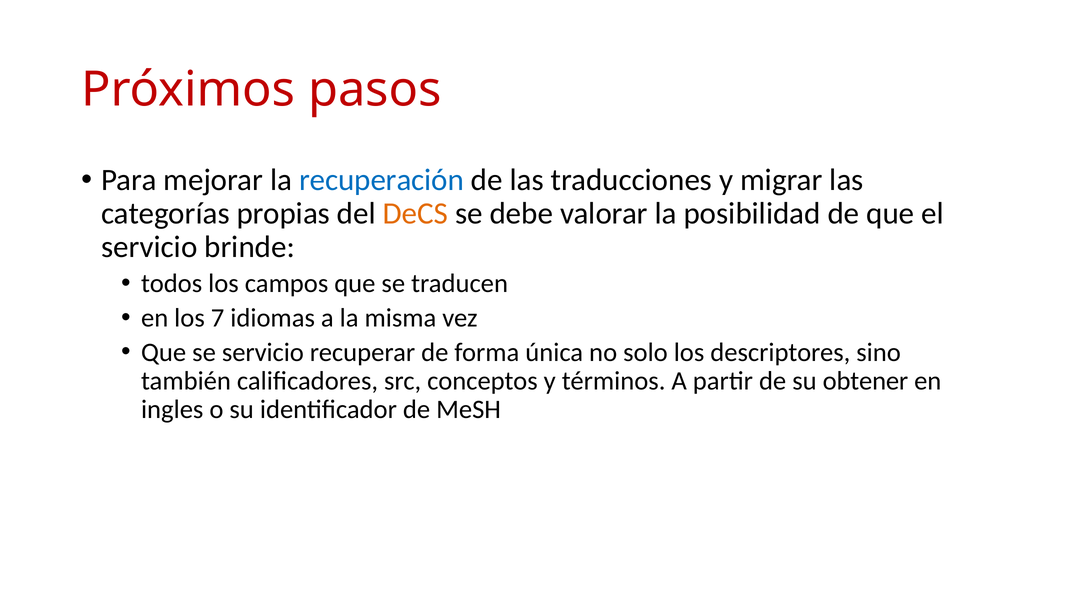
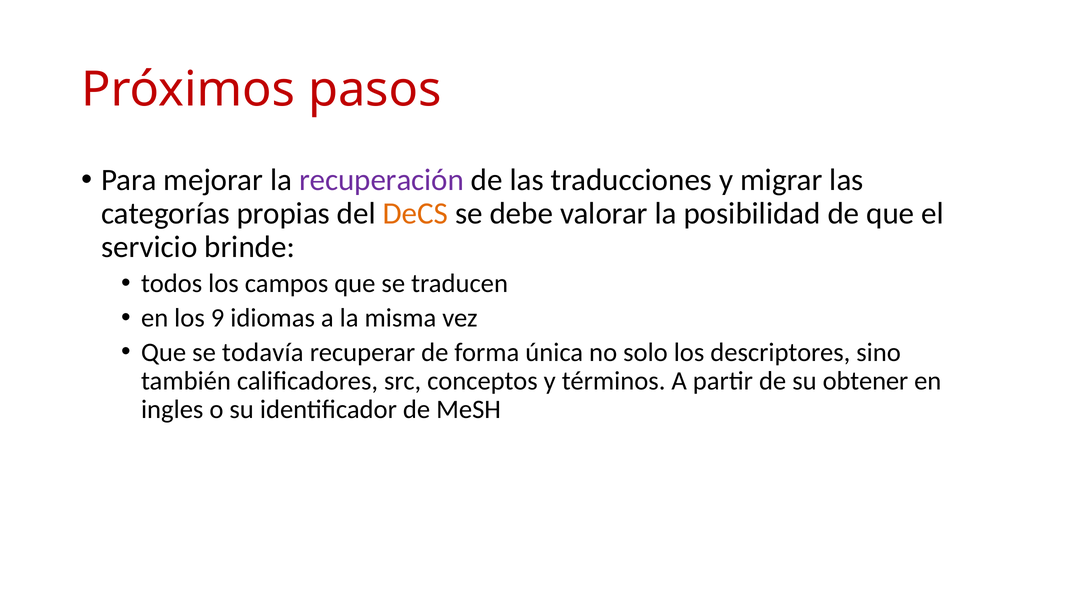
recuperación colour: blue -> purple
7: 7 -> 9
se servicio: servicio -> todavía
